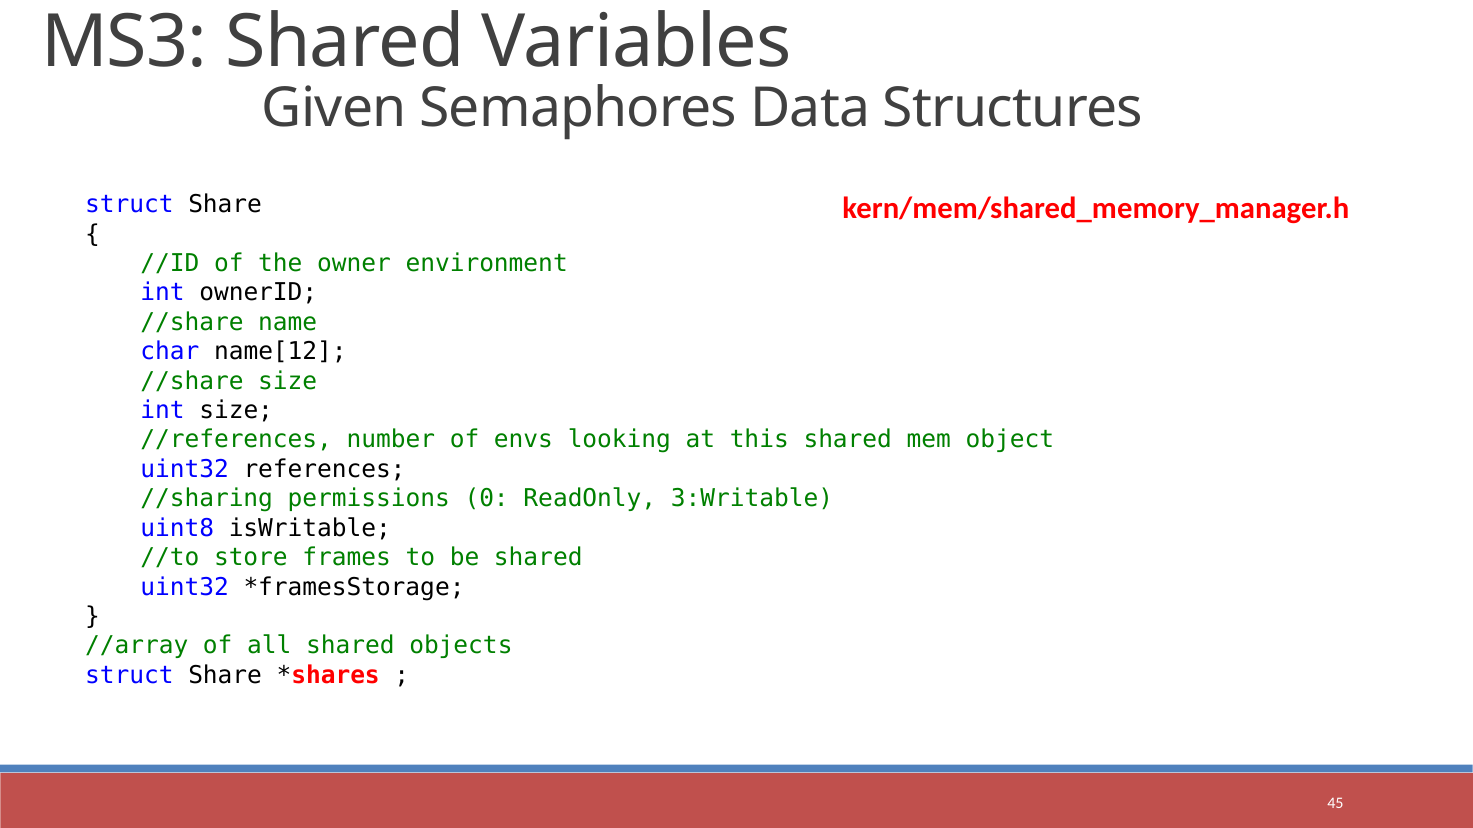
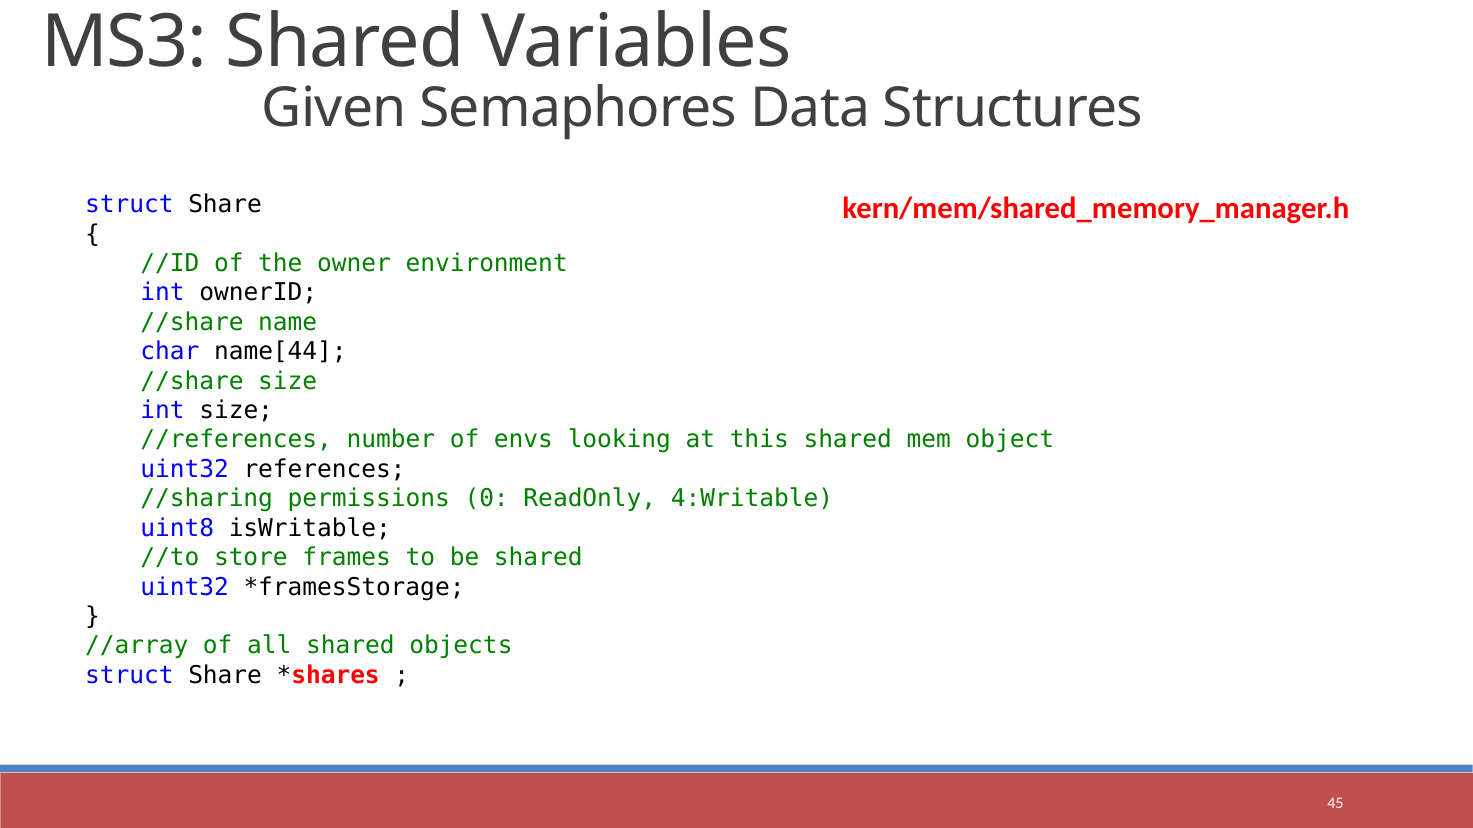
name[12: name[12 -> name[44
3:Writable: 3:Writable -> 4:Writable
